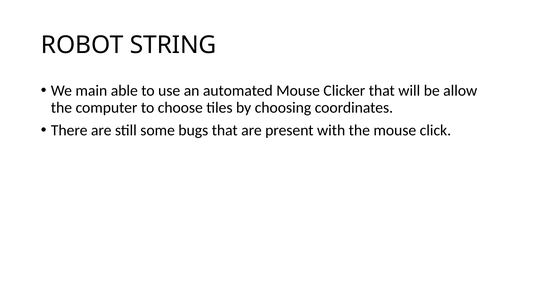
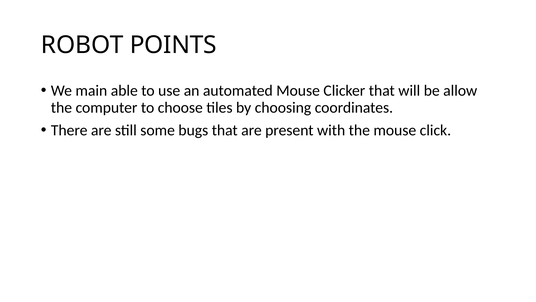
STRING: STRING -> POINTS
